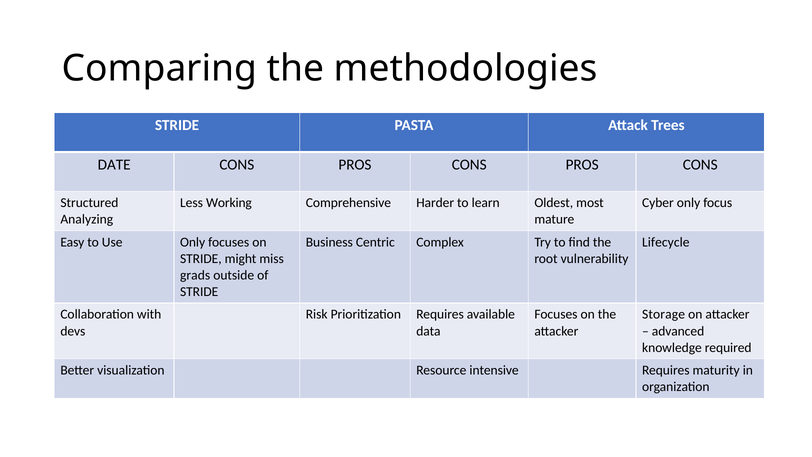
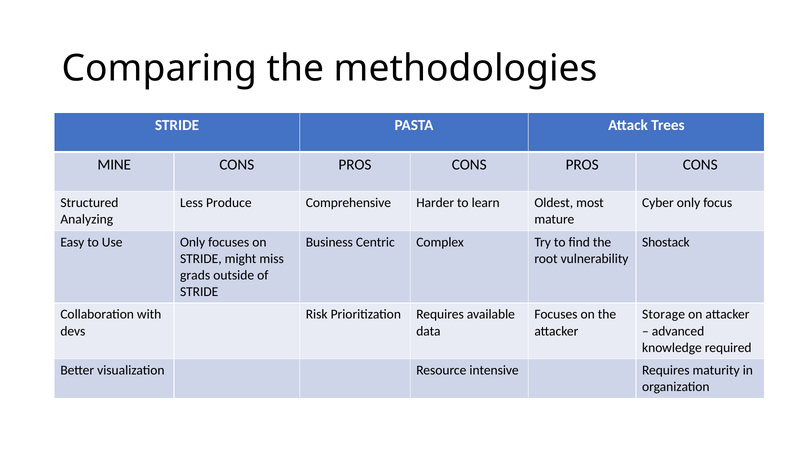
DATE: DATE -> MINE
Working: Working -> Produce
Lifecycle: Lifecycle -> Shostack
